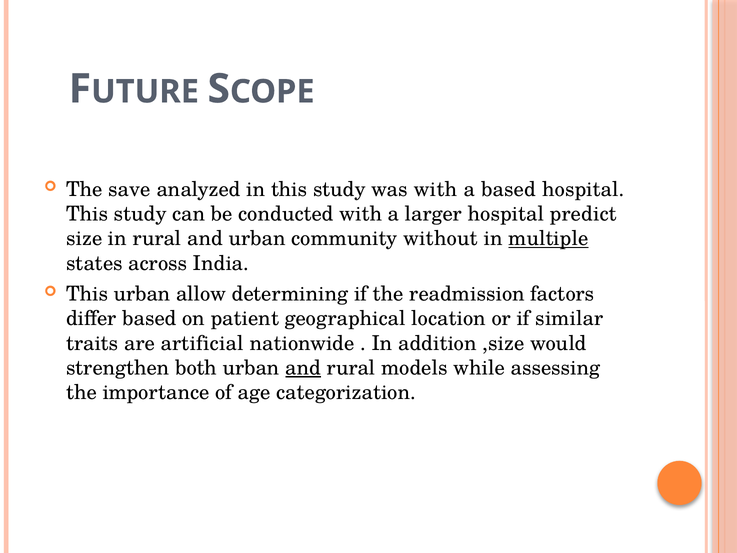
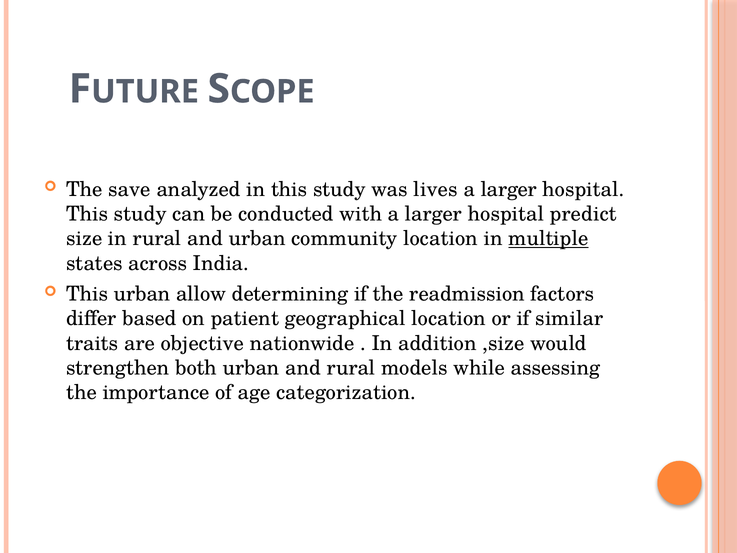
was with: with -> lives
based at (509, 189): based -> larger
community without: without -> location
artificial: artificial -> objective
and at (303, 368) underline: present -> none
